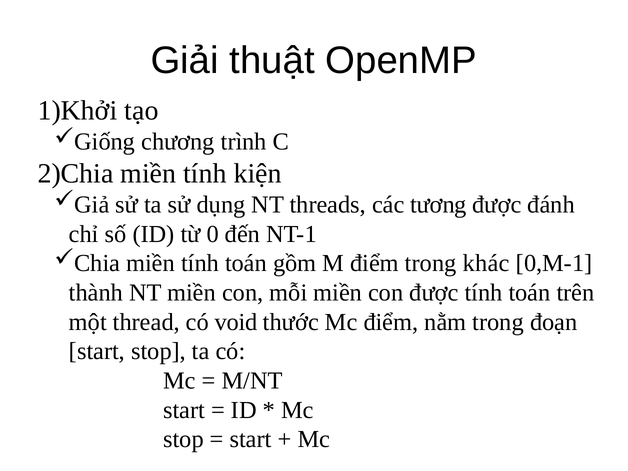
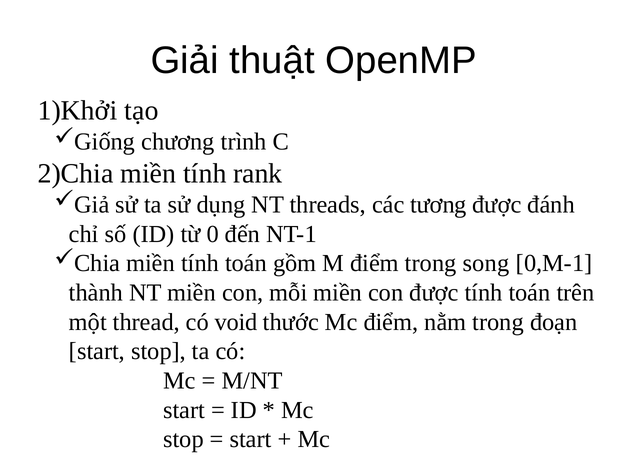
kiện: kiện -> rank
khác: khác -> song
